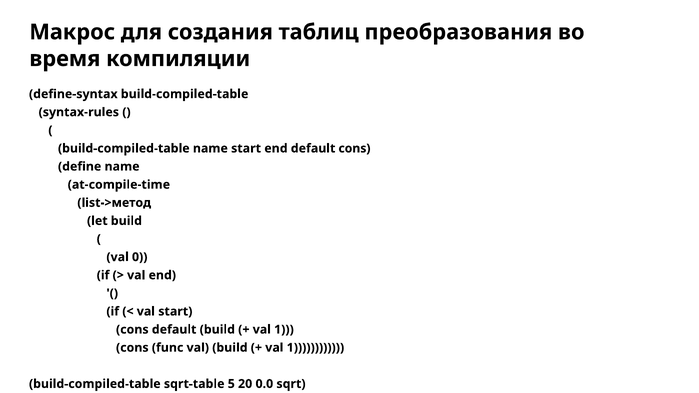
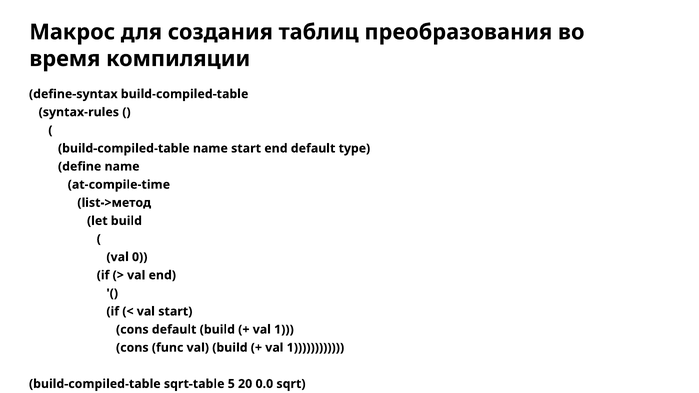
default cons: cons -> type
